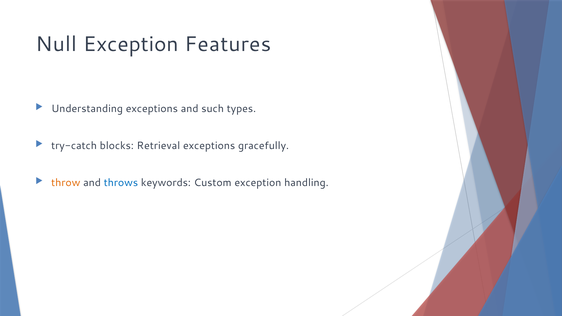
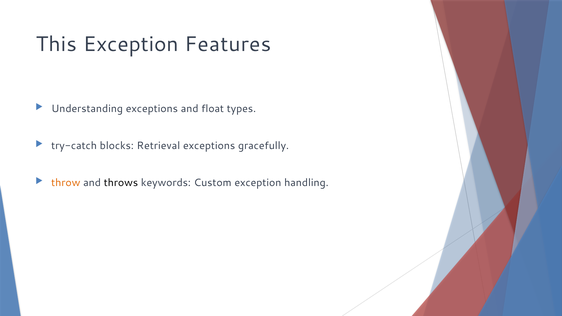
Null: Null -> This
such: such -> float
throws colour: blue -> black
